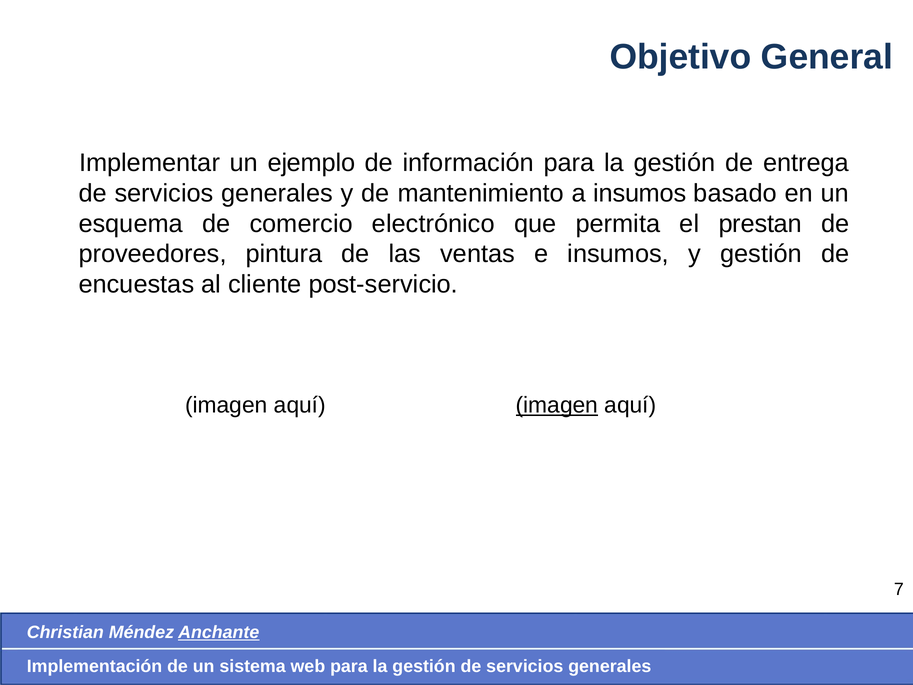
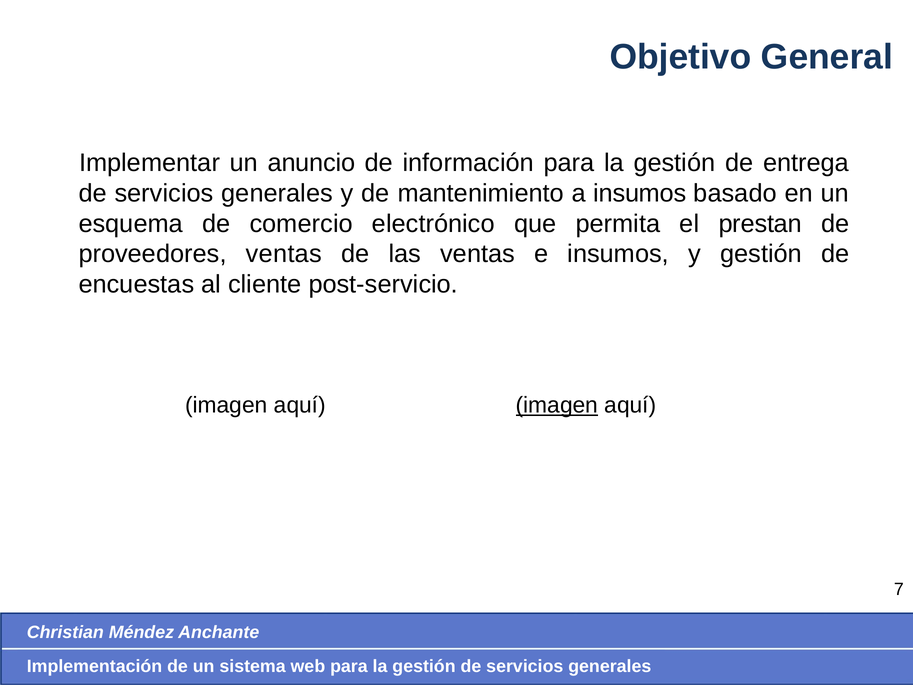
ejemplo: ejemplo -> anuncio
proveedores pintura: pintura -> ventas
Anchante underline: present -> none
